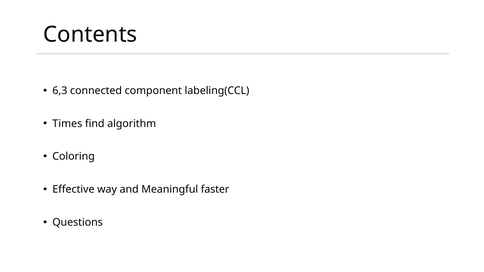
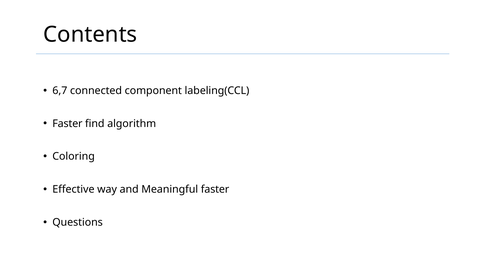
6,3: 6,3 -> 6,7
Times at (67, 124): Times -> Faster
